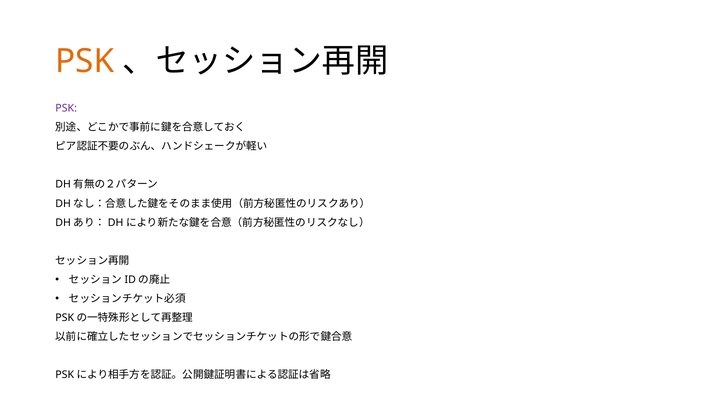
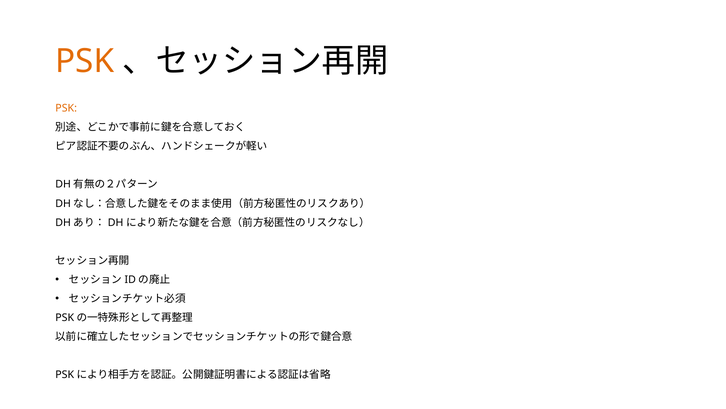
PSK at (66, 108) colour: purple -> orange
